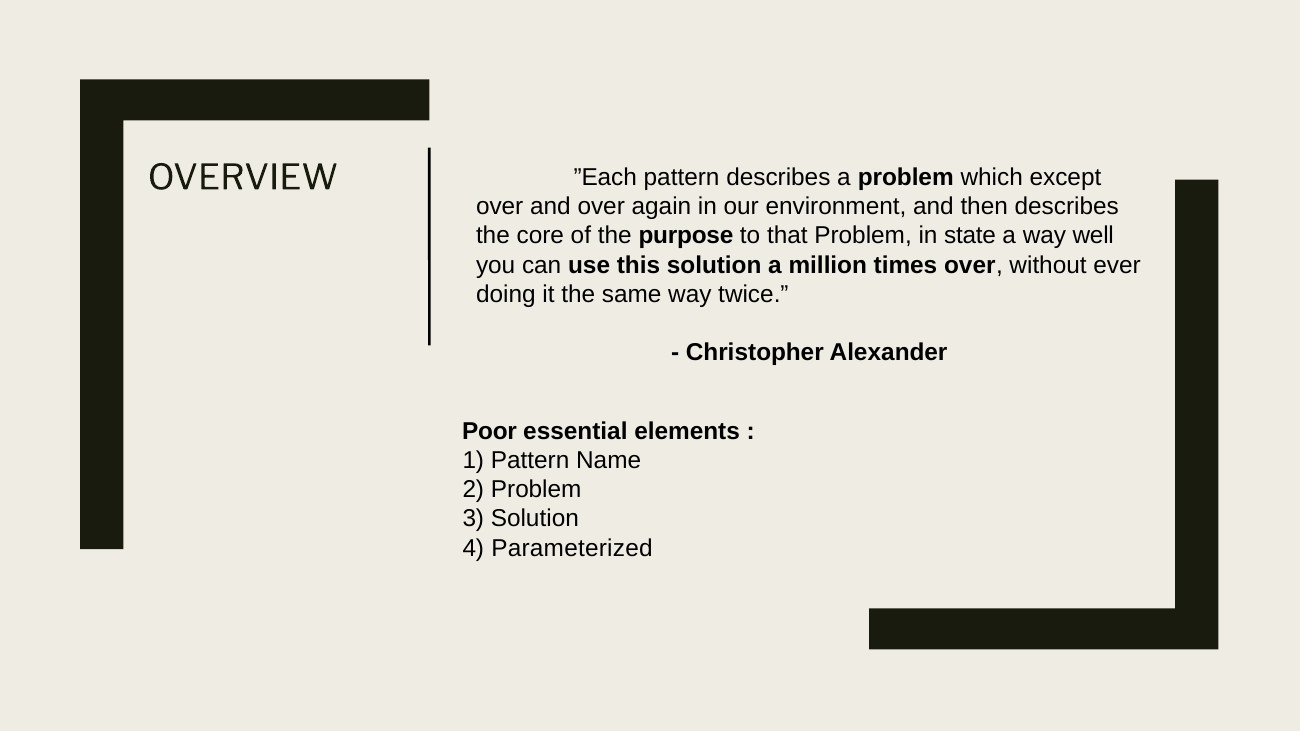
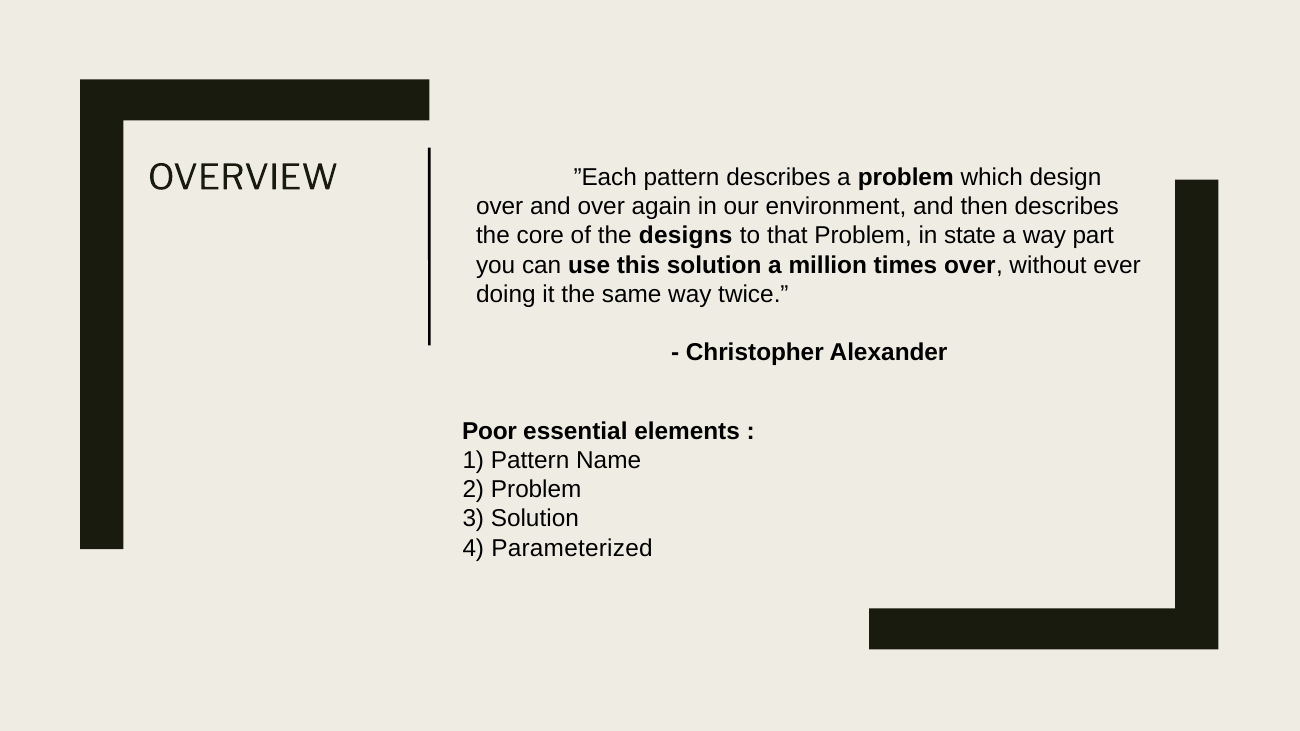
except: except -> design
purpose: purpose -> designs
well: well -> part
